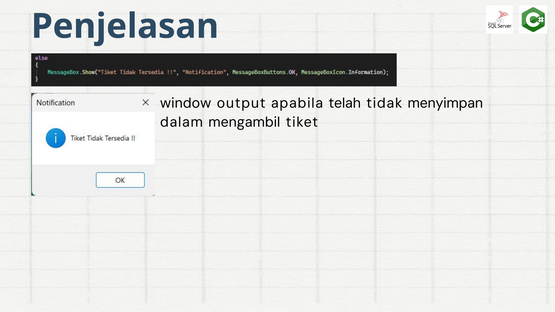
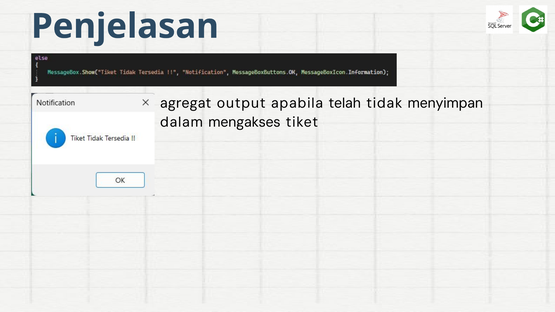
window: window -> agregat
mengambil: mengambil -> mengakses
